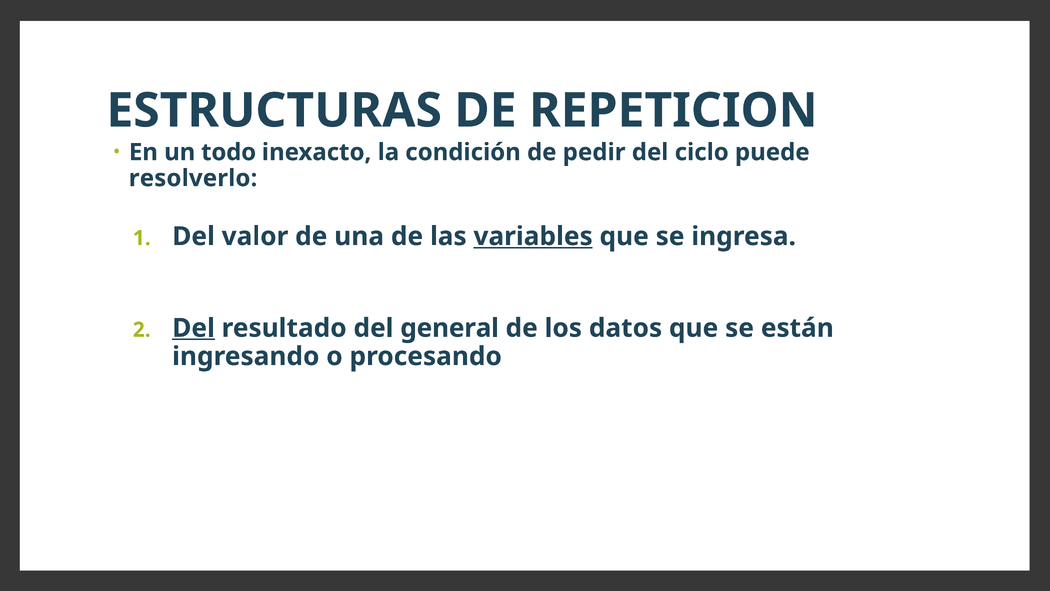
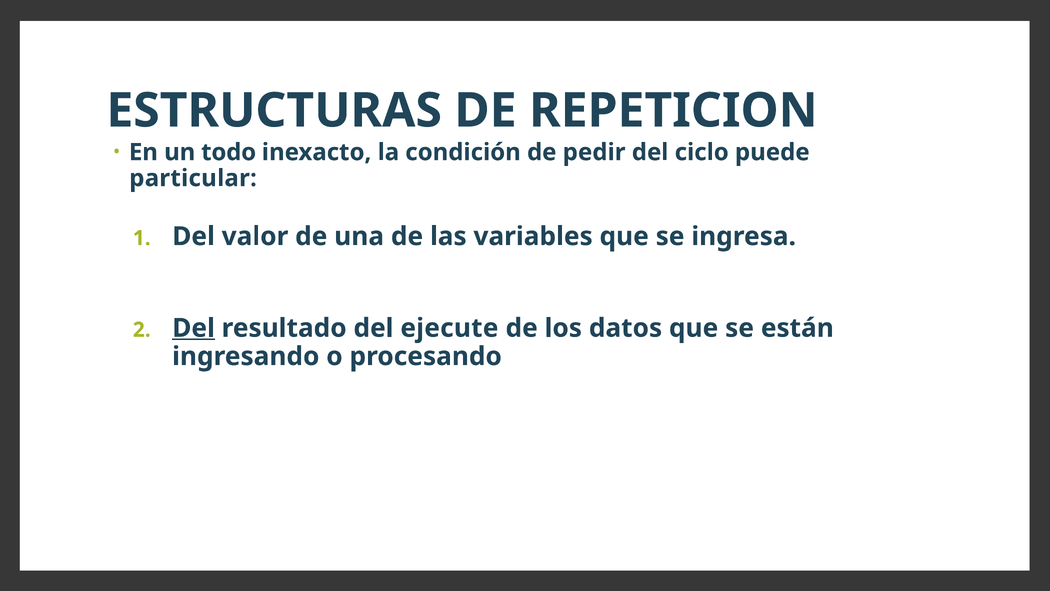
resolverlo: resolverlo -> particular
variables underline: present -> none
general: general -> ejecute
